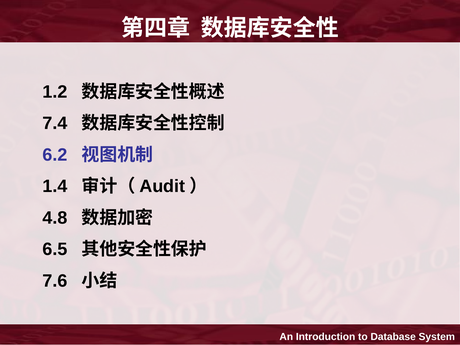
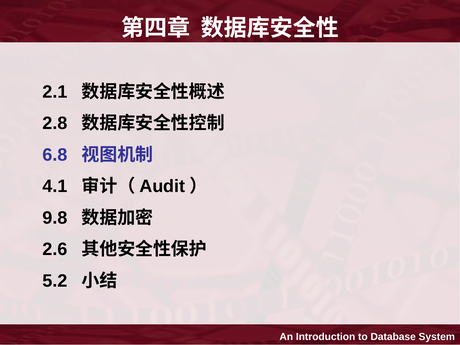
1.2: 1.2 -> 2.1
7.4: 7.4 -> 2.8
6.2: 6.2 -> 6.8
1.4: 1.4 -> 4.1
4.8: 4.8 -> 9.8
6.5: 6.5 -> 2.6
7.6: 7.6 -> 5.2
